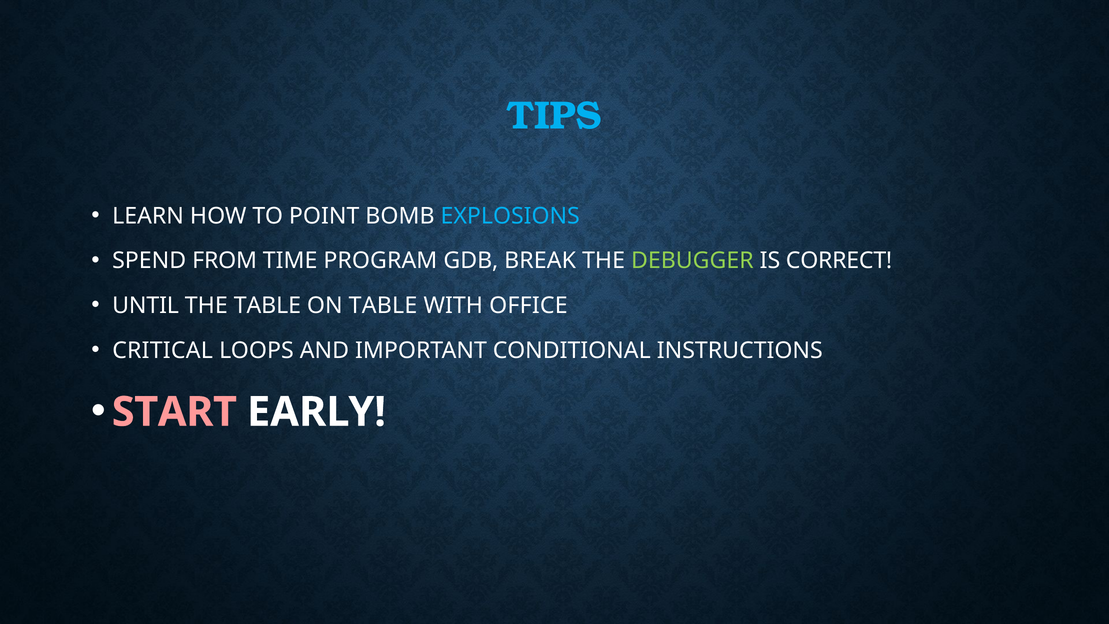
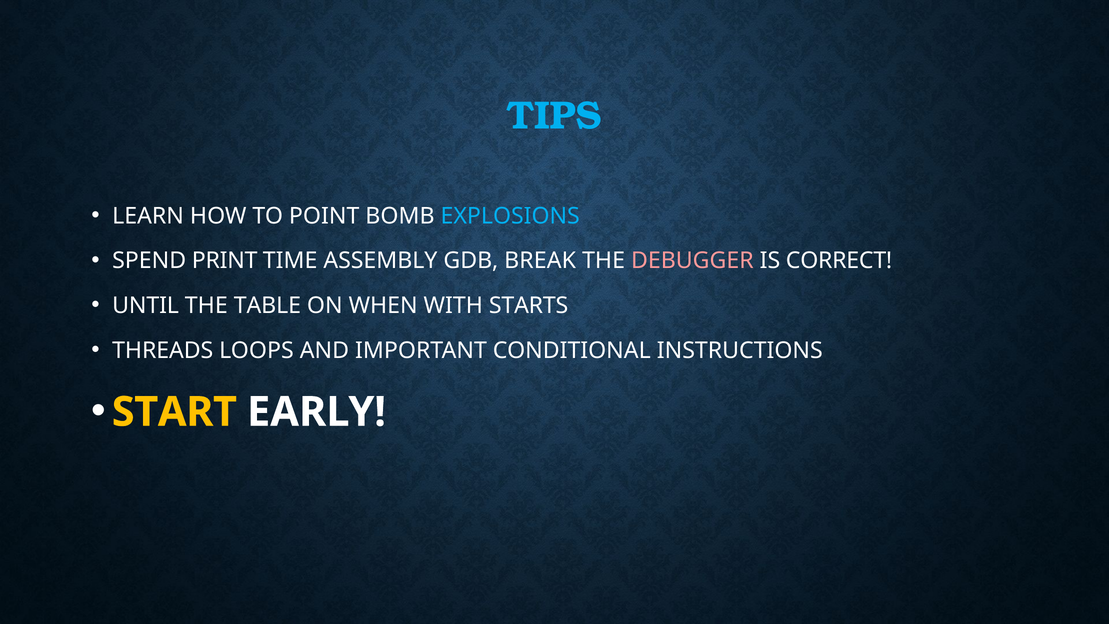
FROM: FROM -> PRINT
PROGRAM: PROGRAM -> ASSEMBLY
DEBUGGER colour: light green -> pink
ON TABLE: TABLE -> WHEN
OFFICE: OFFICE -> STARTS
CRITICAL: CRITICAL -> THREADS
START colour: pink -> yellow
